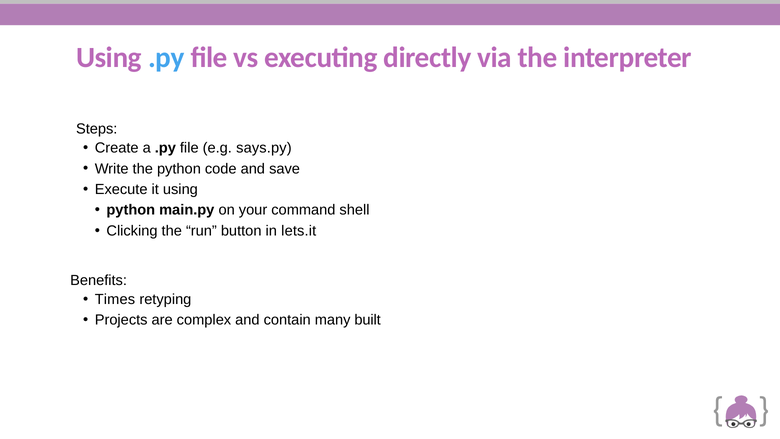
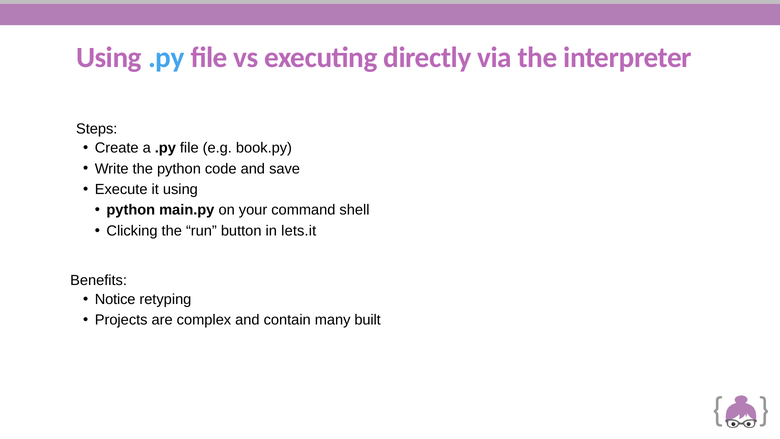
says.py: says.py -> book.py
Times: Times -> Notice
